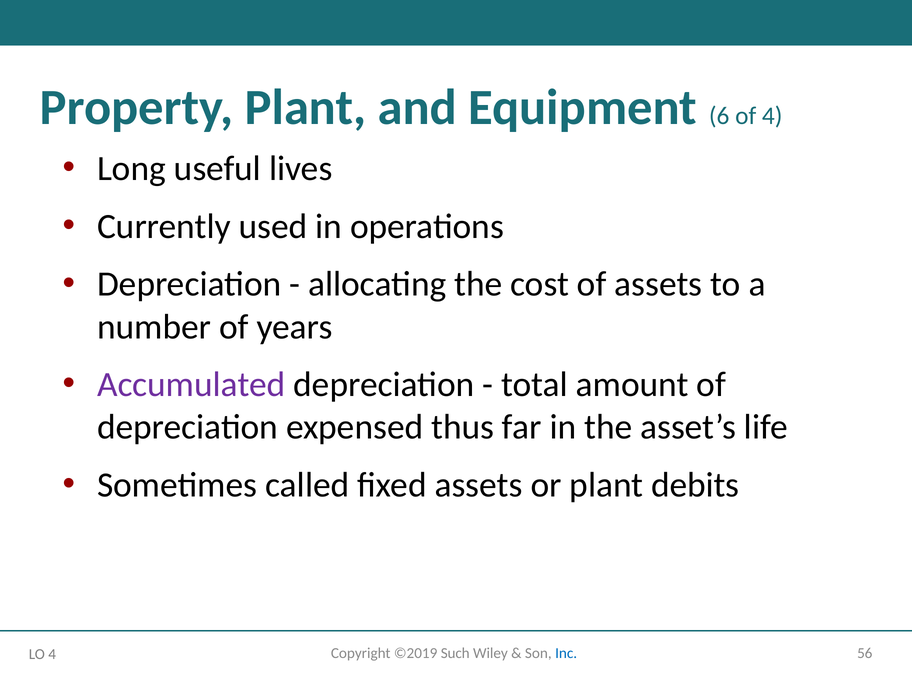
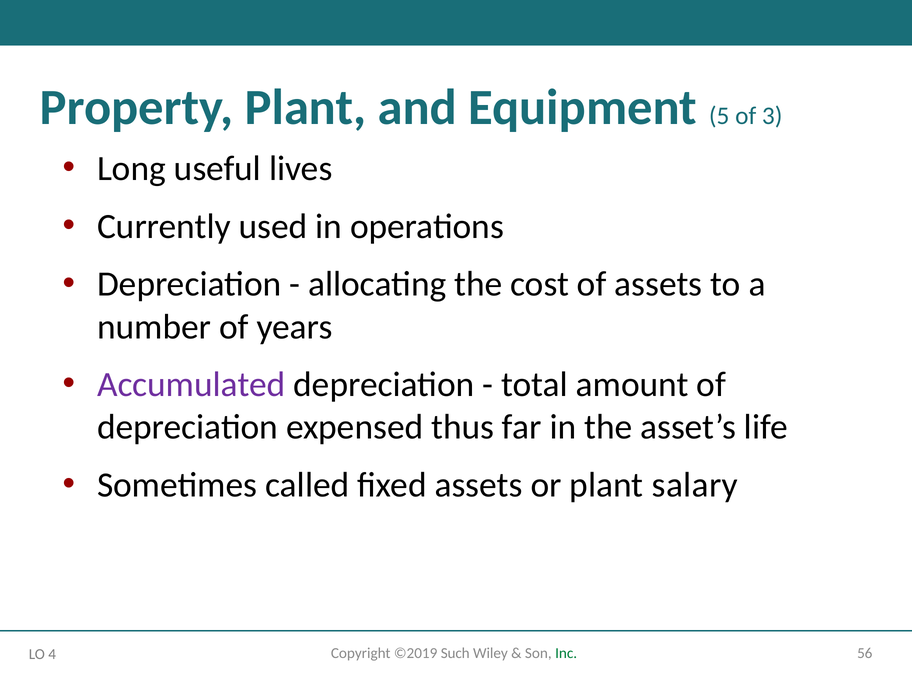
6: 6 -> 5
of 4: 4 -> 3
debits: debits -> salary
Inc colour: blue -> green
